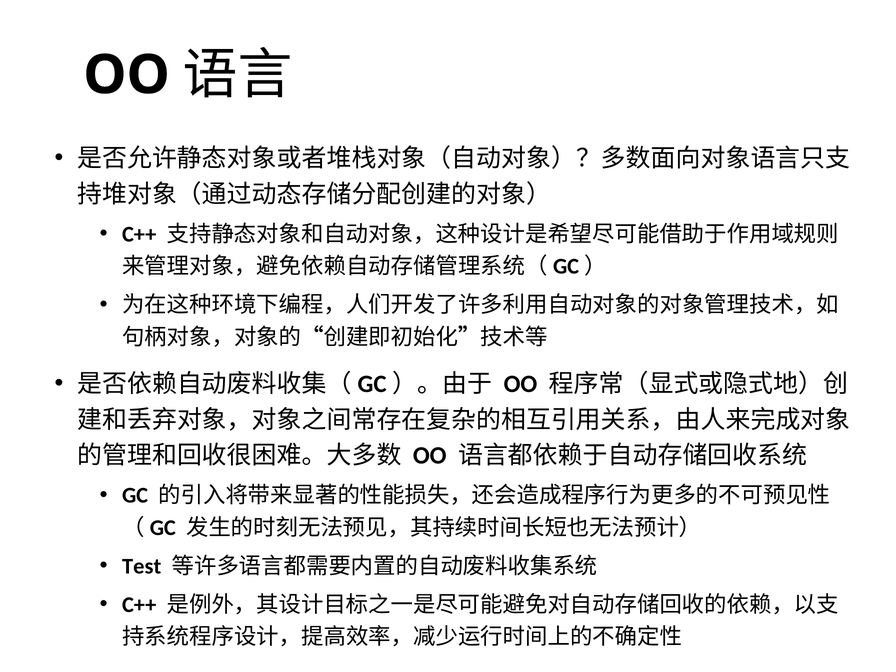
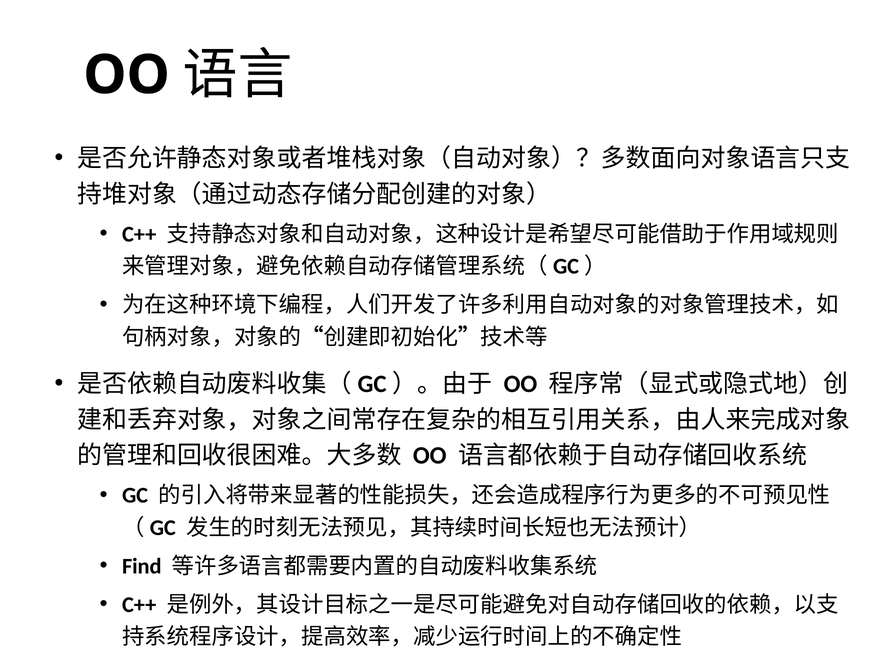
Test: Test -> Find
